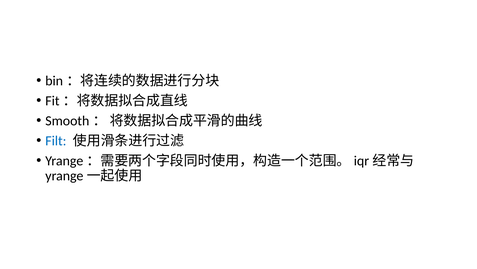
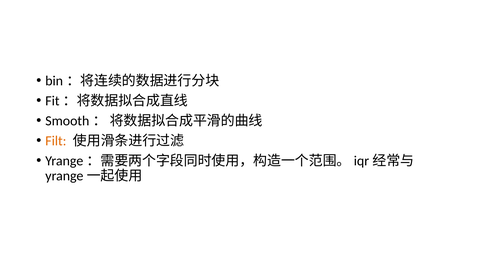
Filt colour: blue -> orange
